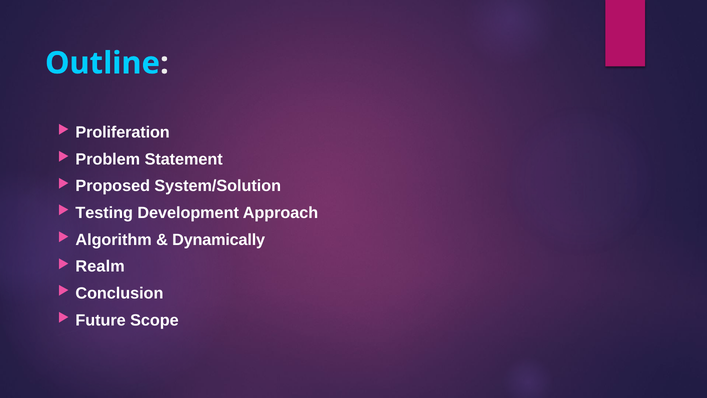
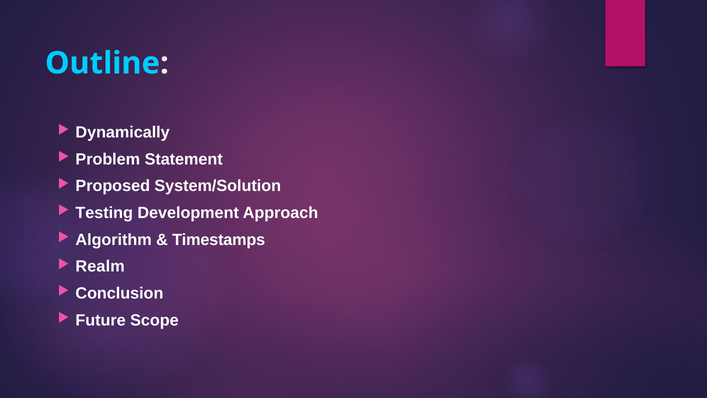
Proliferation: Proliferation -> Dynamically
Dynamically: Dynamically -> Timestamps
